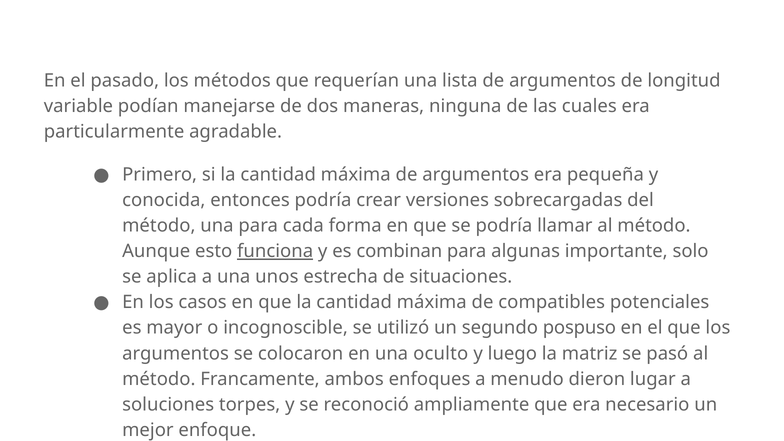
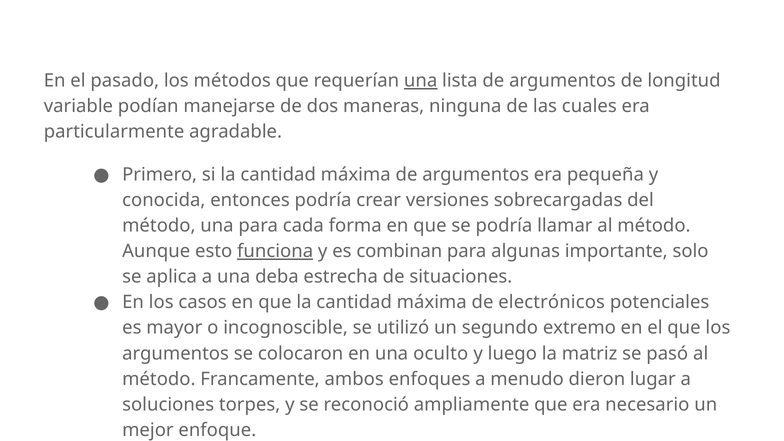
una at (421, 81) underline: none -> present
unos: unos -> deba
compatibles: compatibles -> electrónicos
pospuso: pospuso -> extremo
